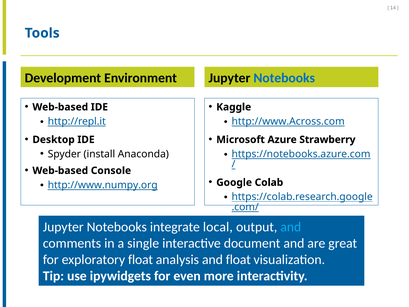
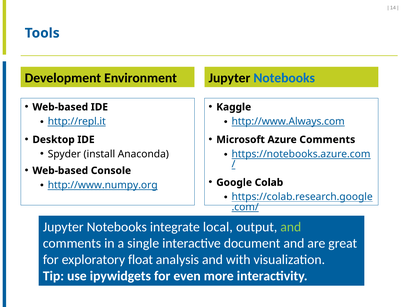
http://www.Across.com: http://www.Across.com -> http://www.Always.com
Azure Strawberry: Strawberry -> Comments
and at (291, 227) colour: light blue -> light green
and float: float -> with
